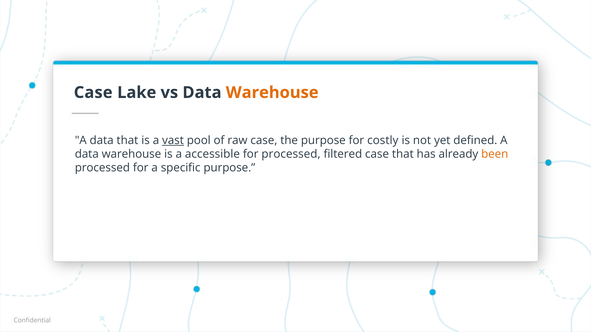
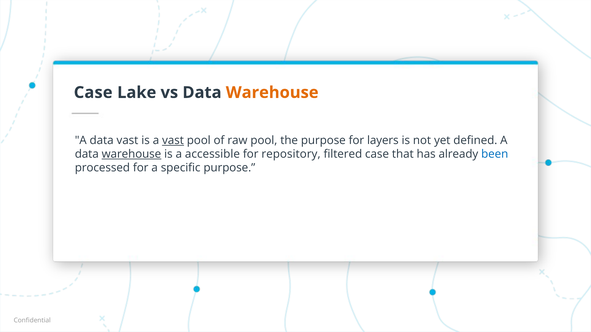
data that: that -> vast
raw case: case -> pool
costly: costly -> layers
warehouse at (131, 154) underline: none -> present
for processed: processed -> repository
been colour: orange -> blue
